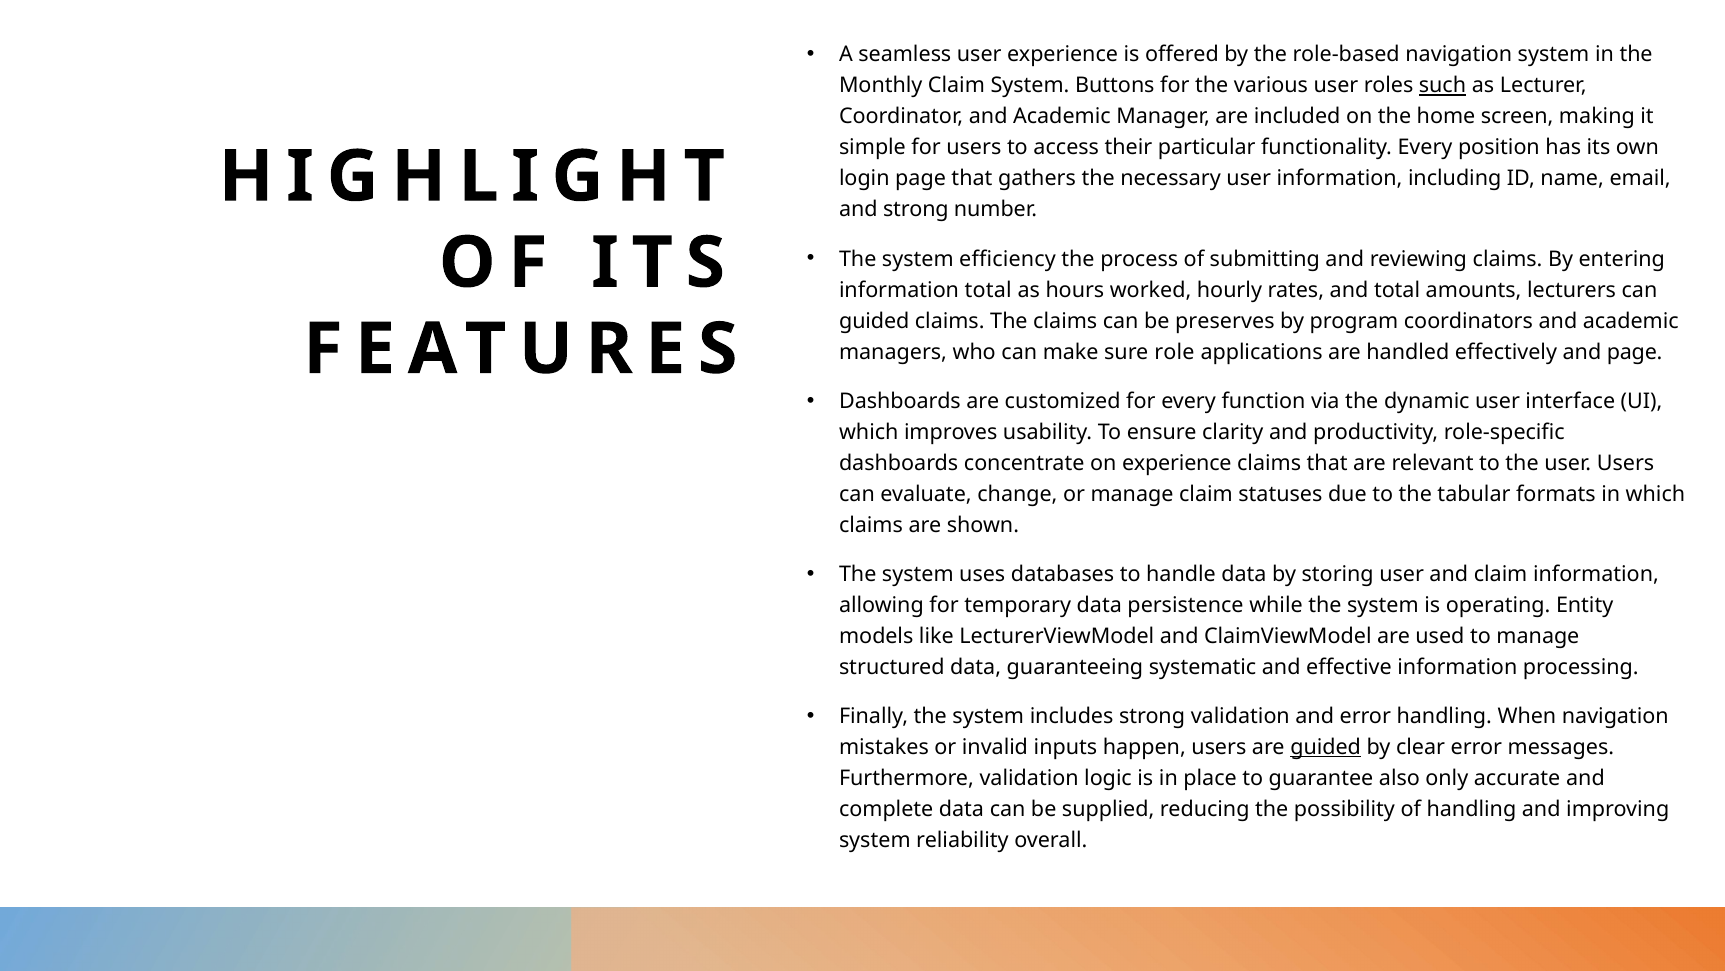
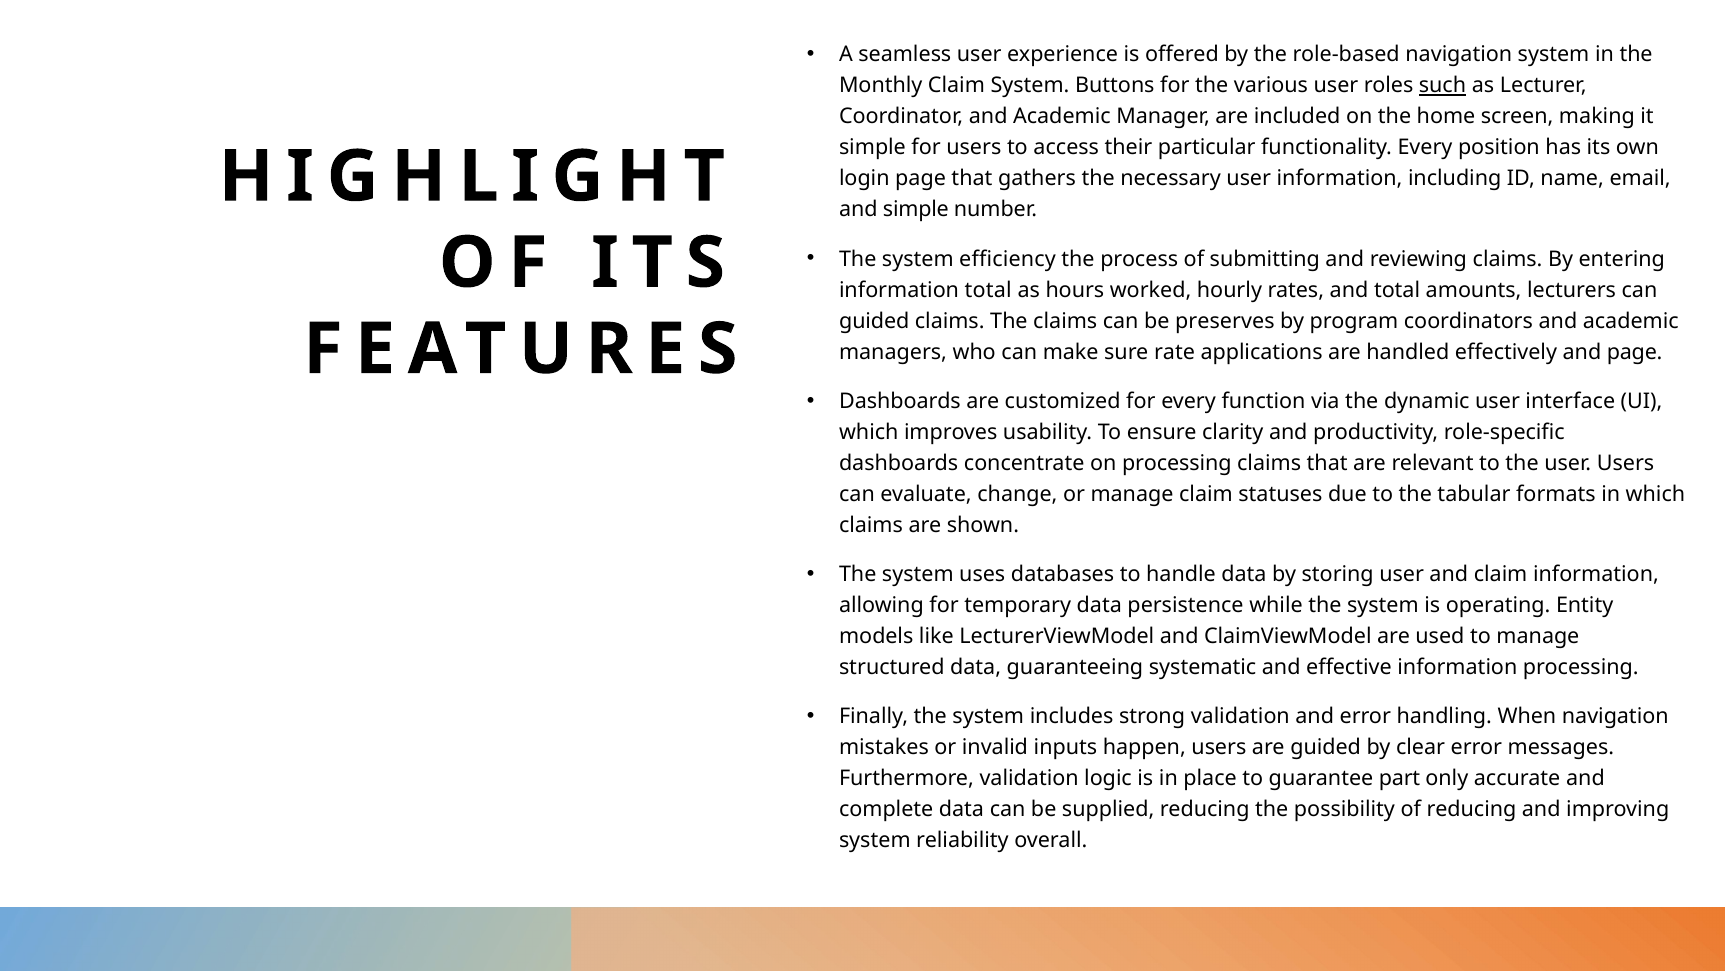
and strong: strong -> simple
role: role -> rate
on experience: experience -> processing
guided at (1326, 747) underline: present -> none
also: also -> part
of handling: handling -> reducing
